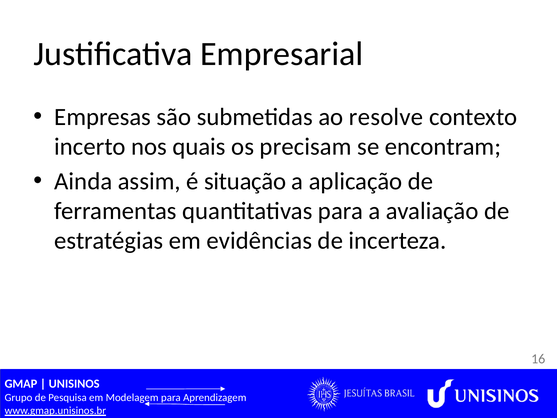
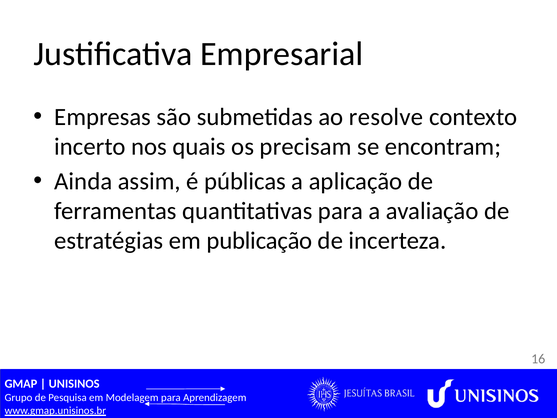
situação: situação -> públicas
evidências: evidências -> publicação
